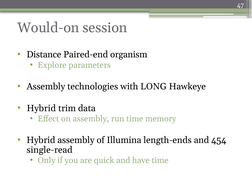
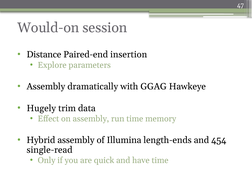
organism: organism -> insertion
technologies: technologies -> dramatically
LONG: LONG -> GGAG
Hybrid at (41, 108): Hybrid -> Hugely
